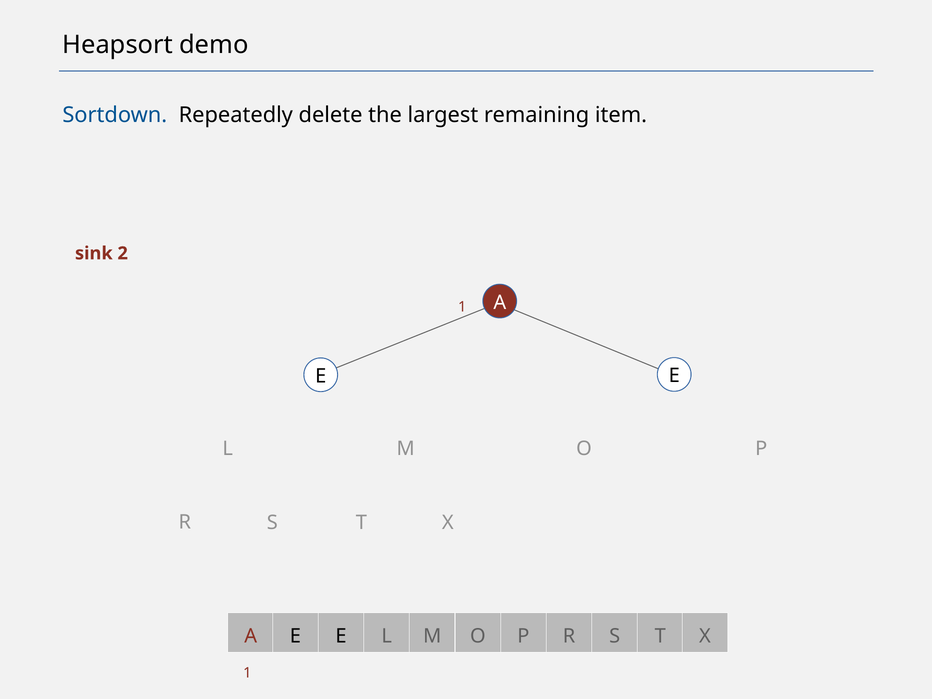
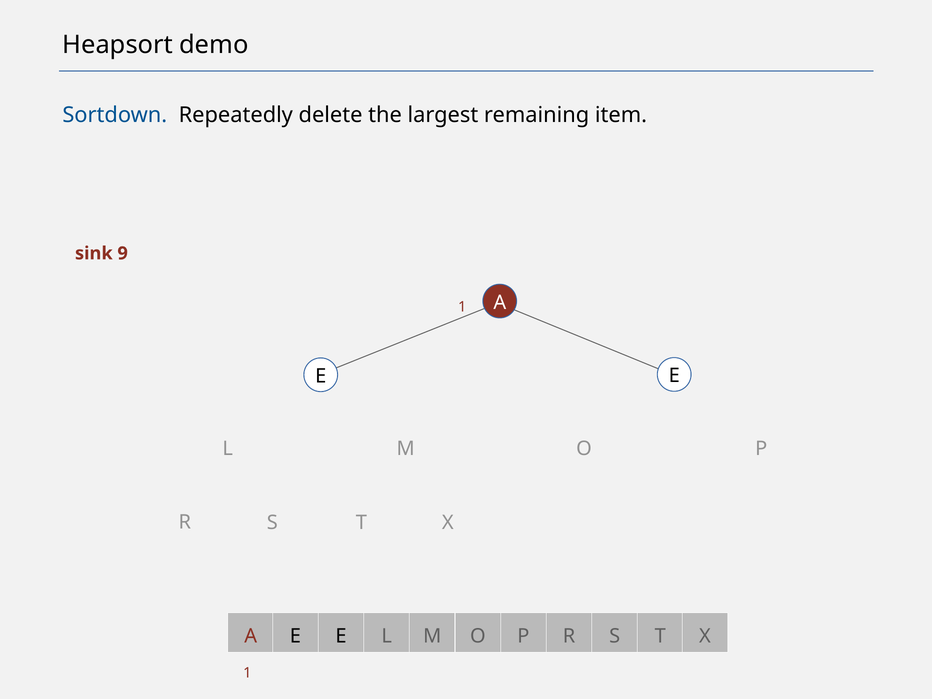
2: 2 -> 9
